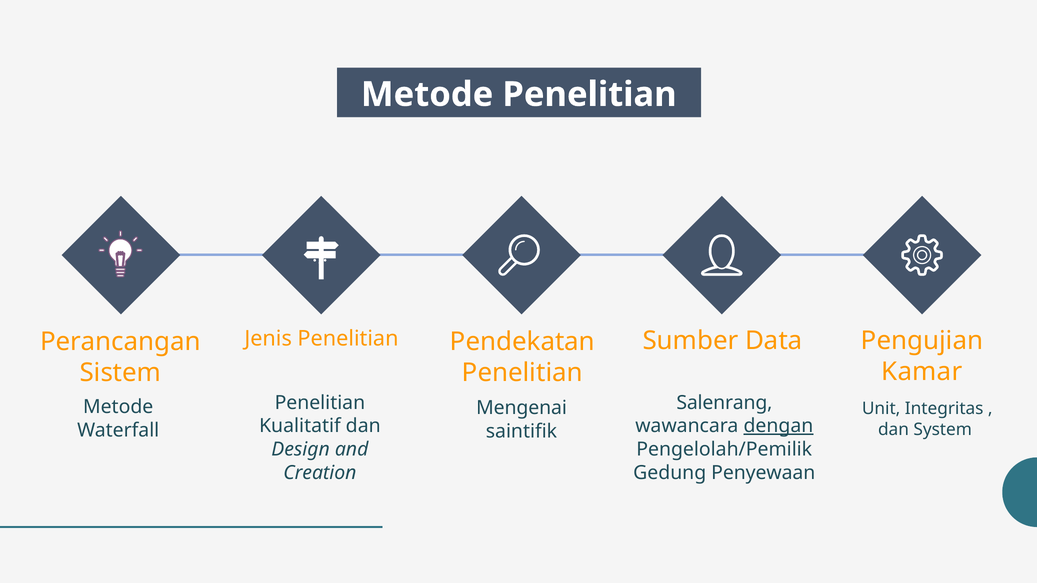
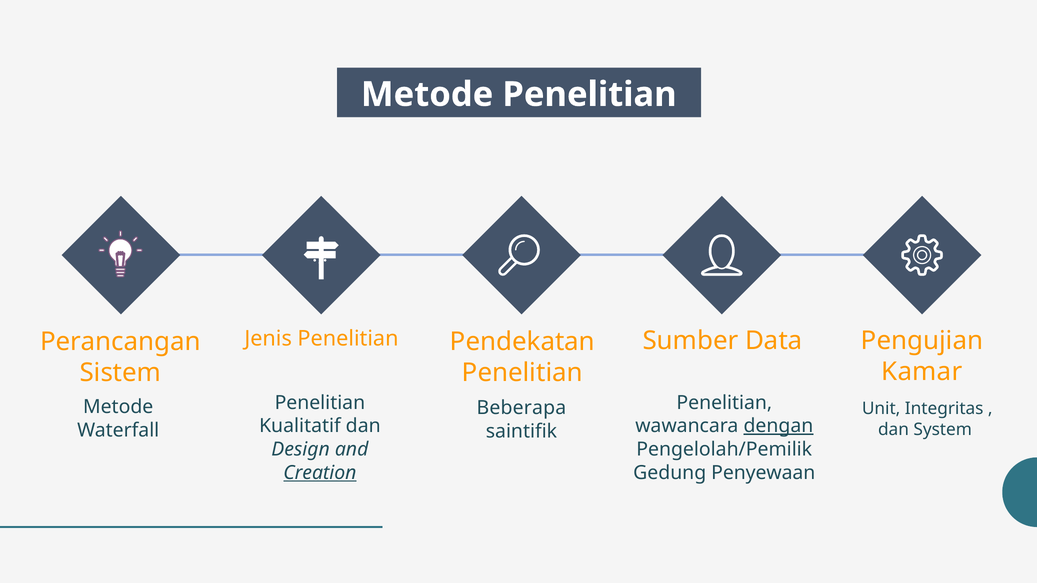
Salenrang at (724, 403): Salenrang -> Penelitian
Mengenai: Mengenai -> Beberapa
Creation underline: none -> present
